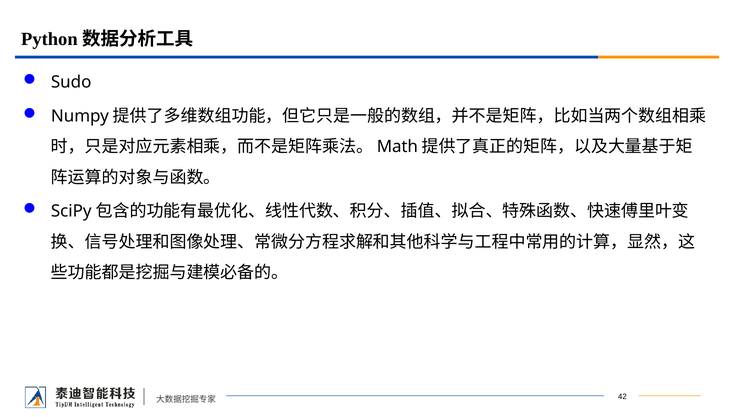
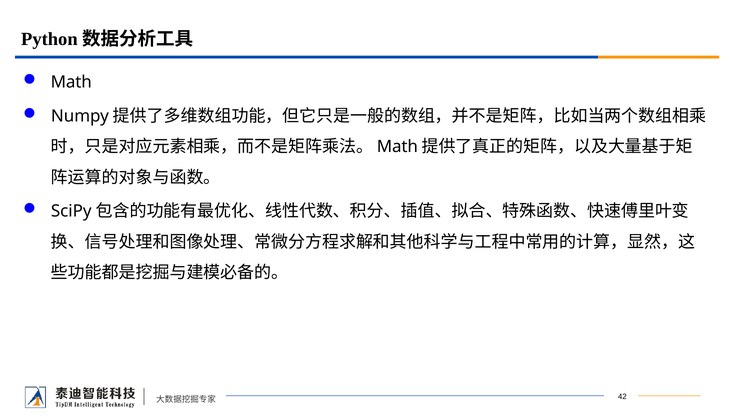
Sudo at (71, 82): Sudo -> Math
